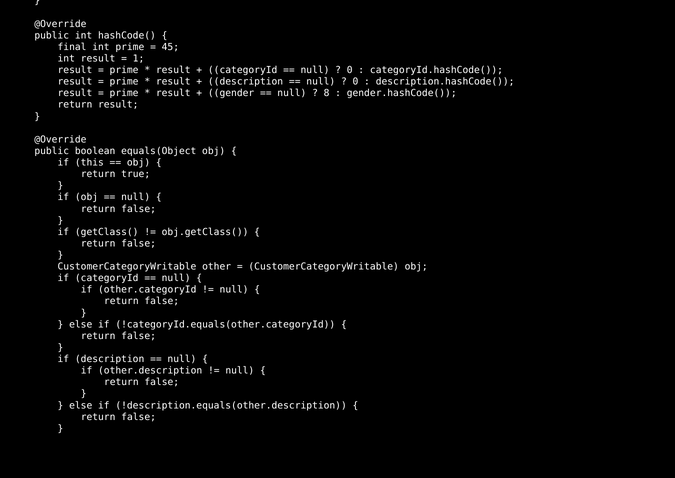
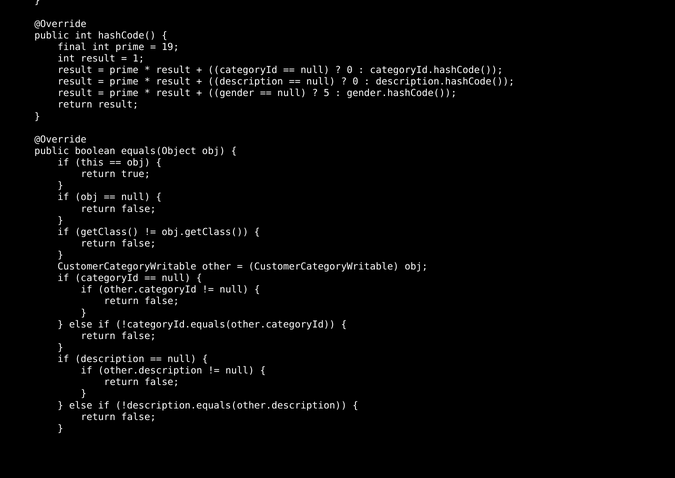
45: 45 -> 19
8: 8 -> 5
